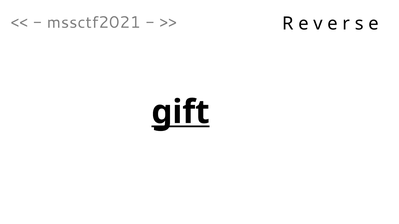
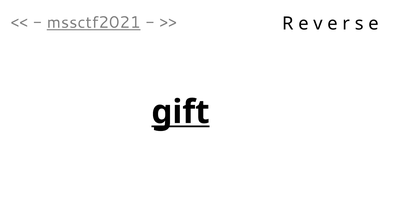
mssctf2021 underline: none -> present
